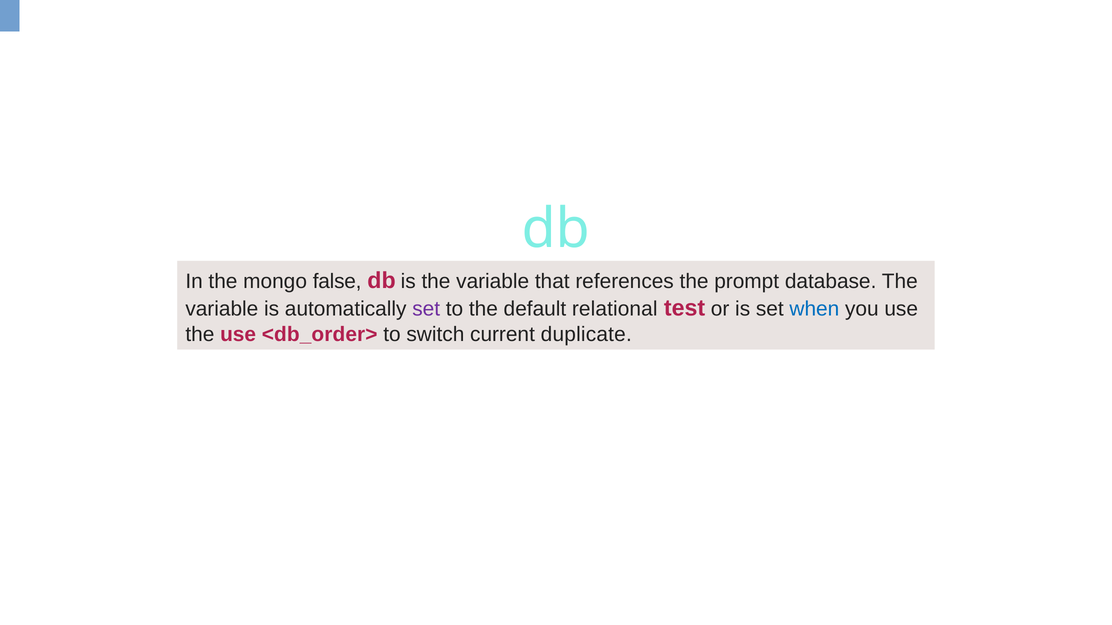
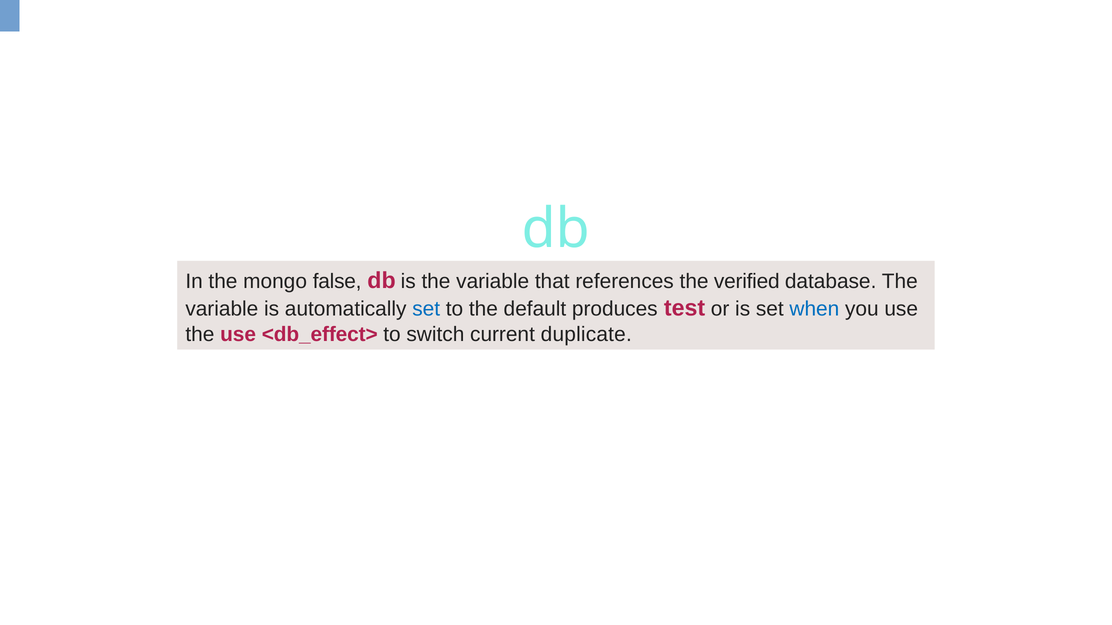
prompt: prompt -> verified
set at (426, 309) colour: purple -> blue
relational: relational -> produces
<db_order>: <db_order> -> <db_effect>
